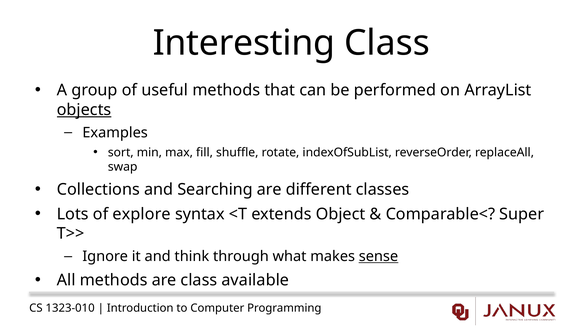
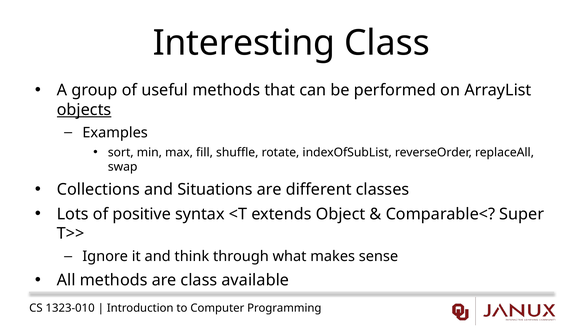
Searching: Searching -> Situations
explore: explore -> positive
sense underline: present -> none
